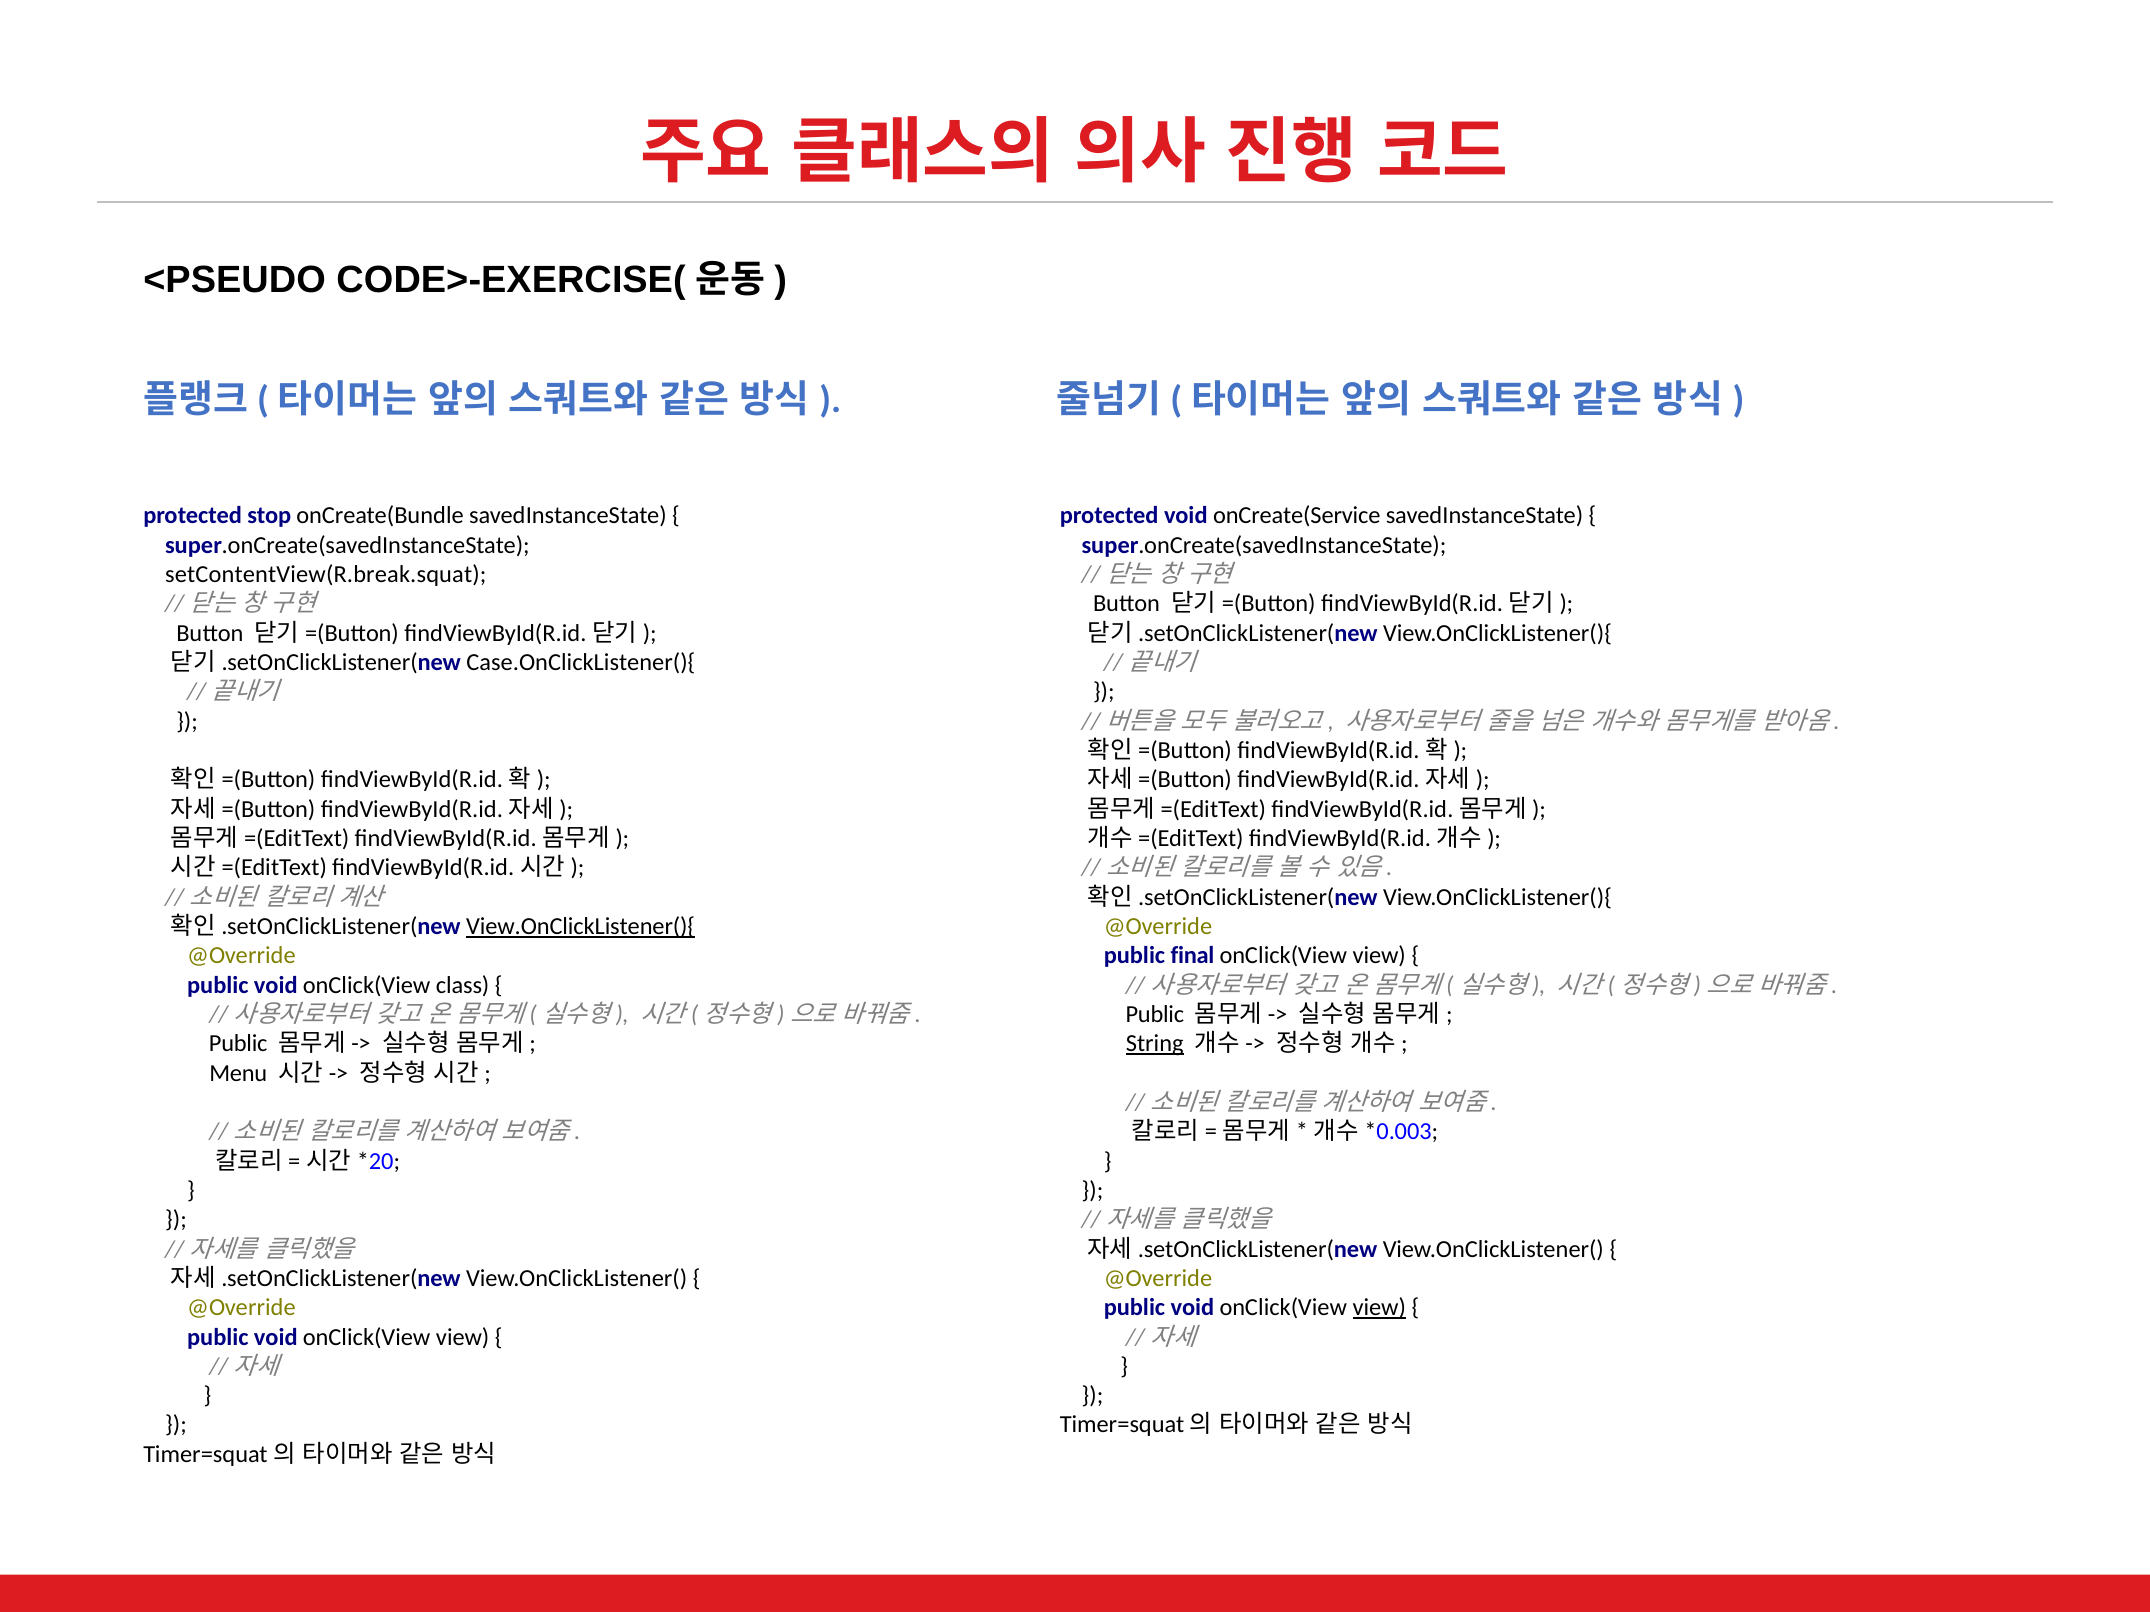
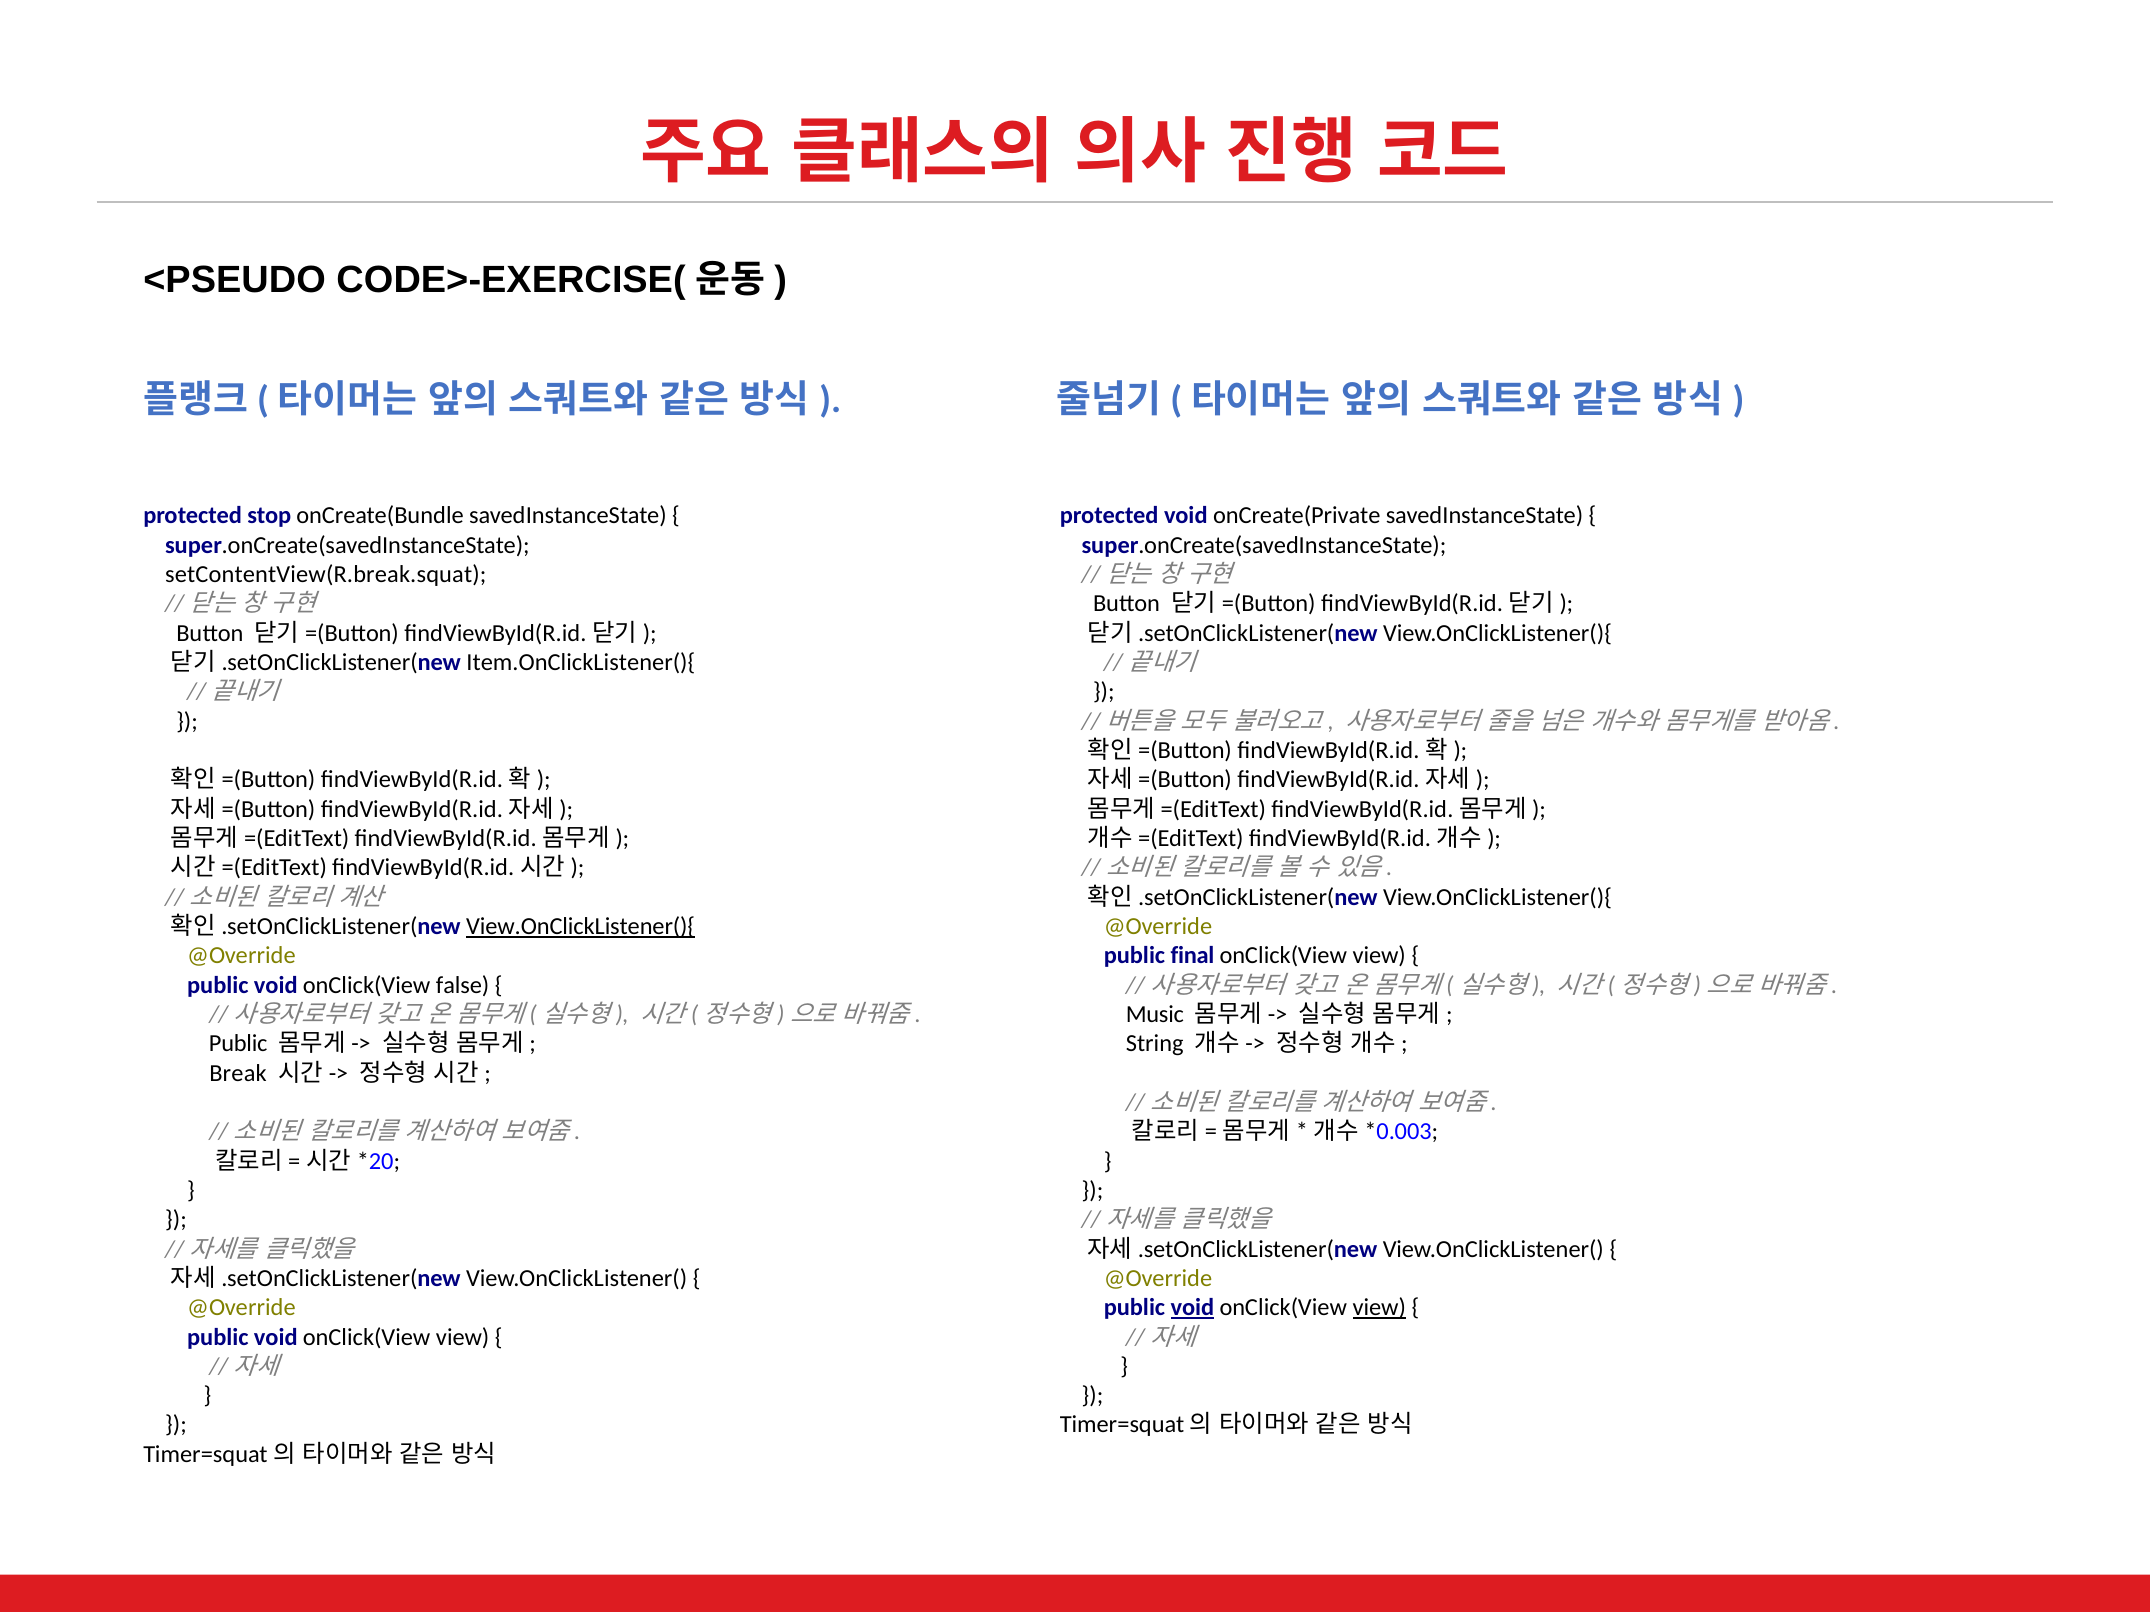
onCreate(Service: onCreate(Service -> onCreate(Private
Case.OnClickListener(){: Case.OnClickListener(){ -> Item.OnClickListener(){
class: class -> false
Public at (1155, 1015): Public -> Music
String underline: present -> none
Menu: Menu -> Break
void at (1192, 1308) underline: none -> present
